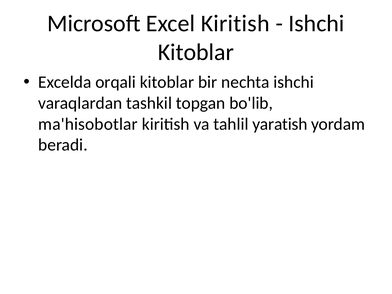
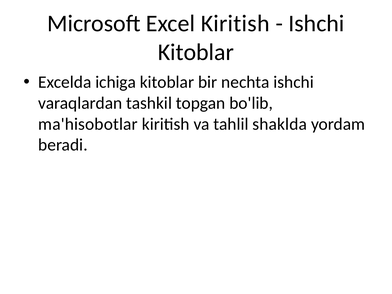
orqali: orqali -> ichiga
yaratish: yaratish -> shaklda
